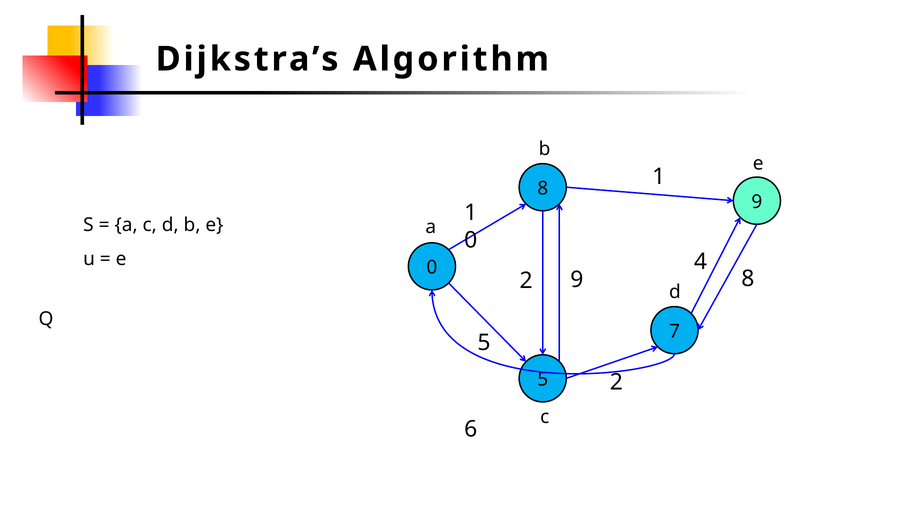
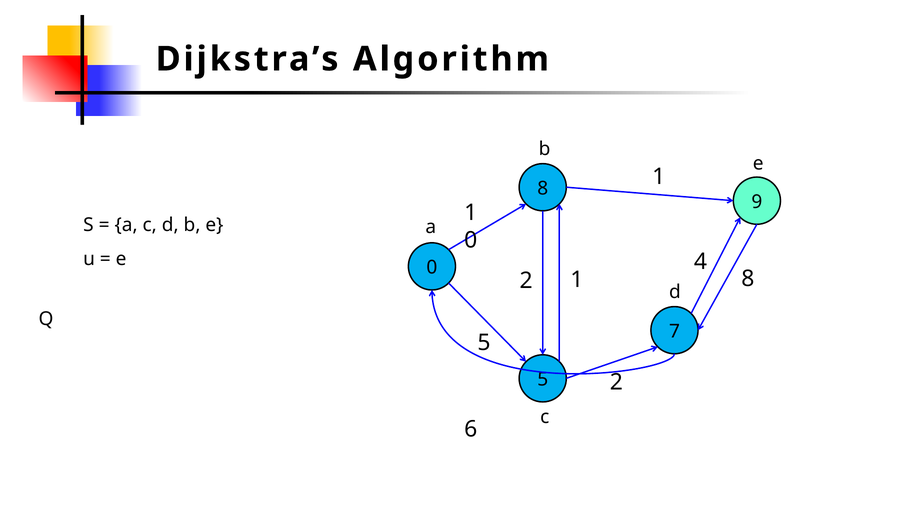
2 9: 9 -> 1
